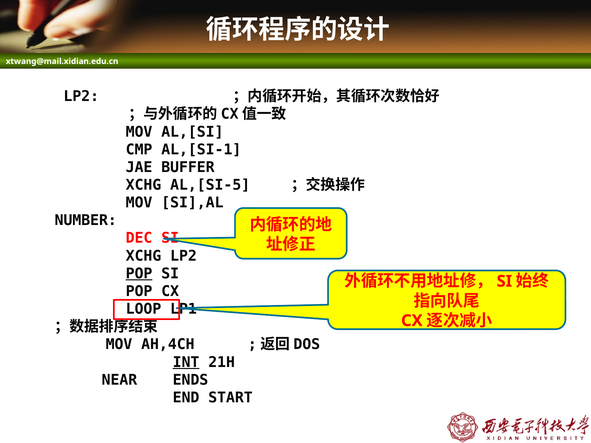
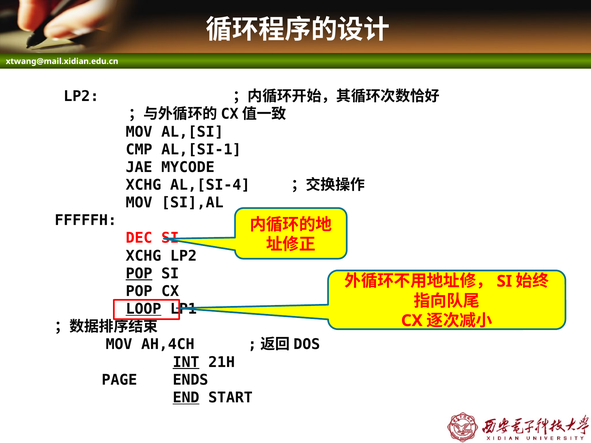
BUFFER: BUFFER -> MYCODE
AL,[SI-5: AL,[SI-5 -> AL,[SI-4
NUMBER: NUMBER -> FFFFFH
LOOP underline: none -> present
NEAR: NEAR -> PAGE
END underline: none -> present
